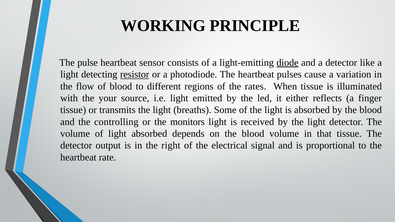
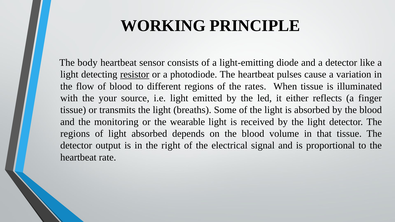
pulse: pulse -> body
diode underline: present -> none
controlling: controlling -> monitoring
monitors: monitors -> wearable
volume at (75, 134): volume -> regions
